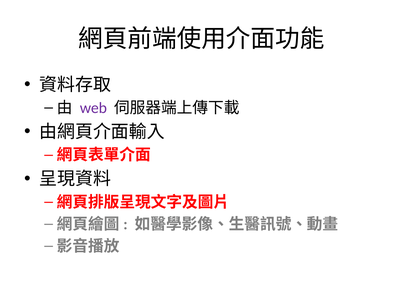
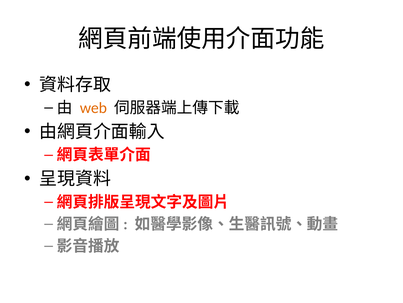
web colour: purple -> orange
